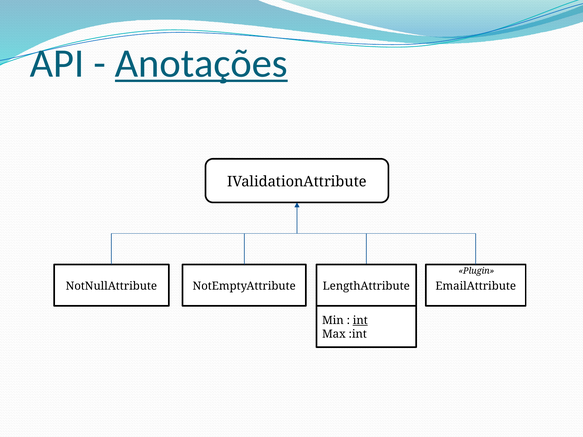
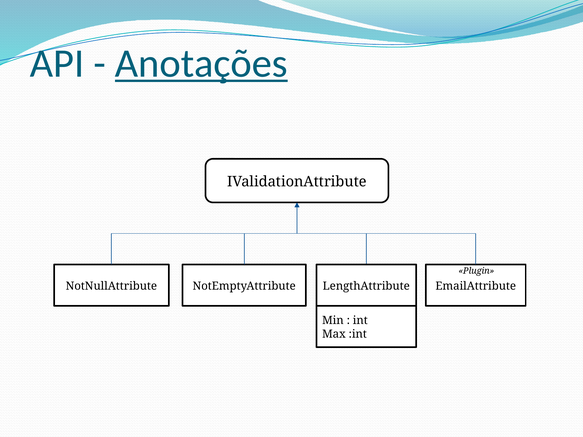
int underline: present -> none
